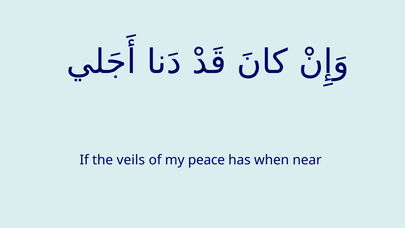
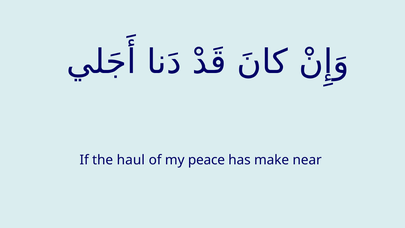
veils: veils -> haul
when: when -> make
